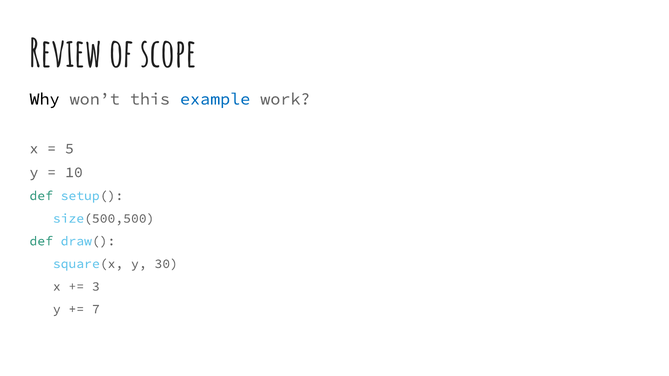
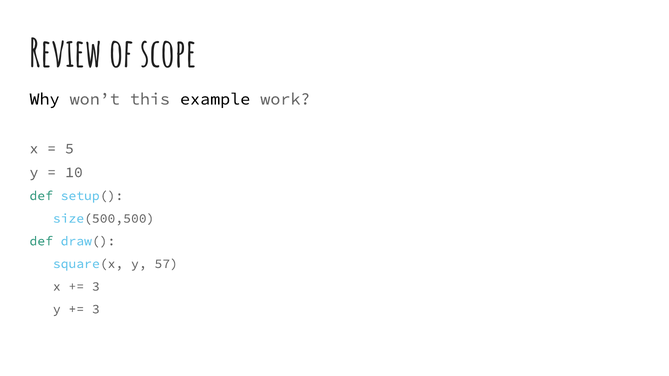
example colour: blue -> black
30: 30 -> 57
7 at (96, 309): 7 -> 3
